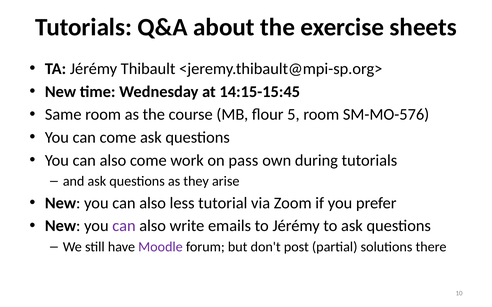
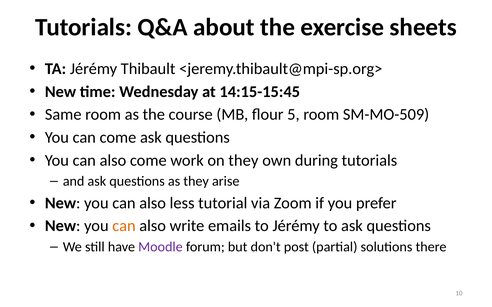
SM-MO-576: SM-MO-576 -> SM-MO-509
on pass: pass -> they
can at (124, 226) colour: purple -> orange
